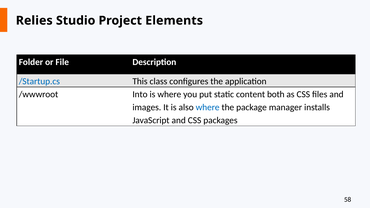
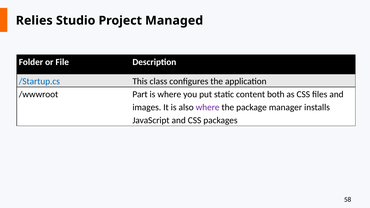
Elements: Elements -> Managed
Into: Into -> Part
where at (208, 107) colour: blue -> purple
